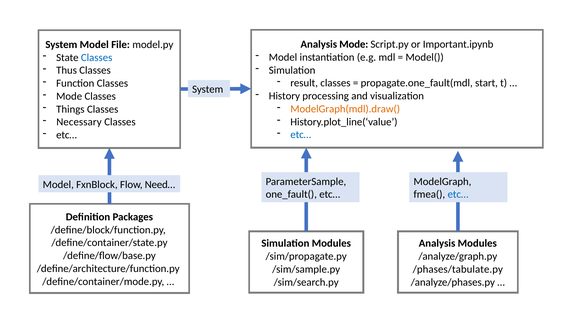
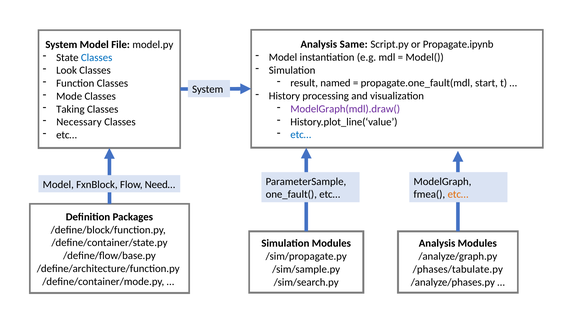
Analysis Mode: Mode -> Same
Important.ipynb: Important.ipynb -> Propagate.ipynb
Thus: Thus -> Look
result classes: classes -> named
ModelGraph(mdl).draw( colour: orange -> purple
Things: Things -> Taking
etc… at (458, 195) colour: blue -> orange
